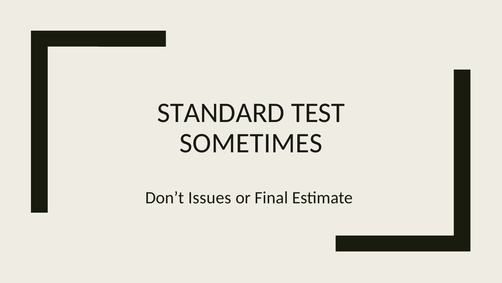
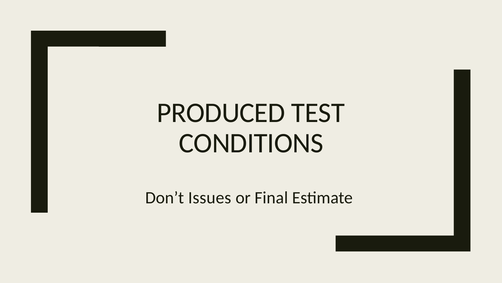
STANDARD: STANDARD -> PRODUCED
SOMETIMES: SOMETIMES -> CONDITIONS
